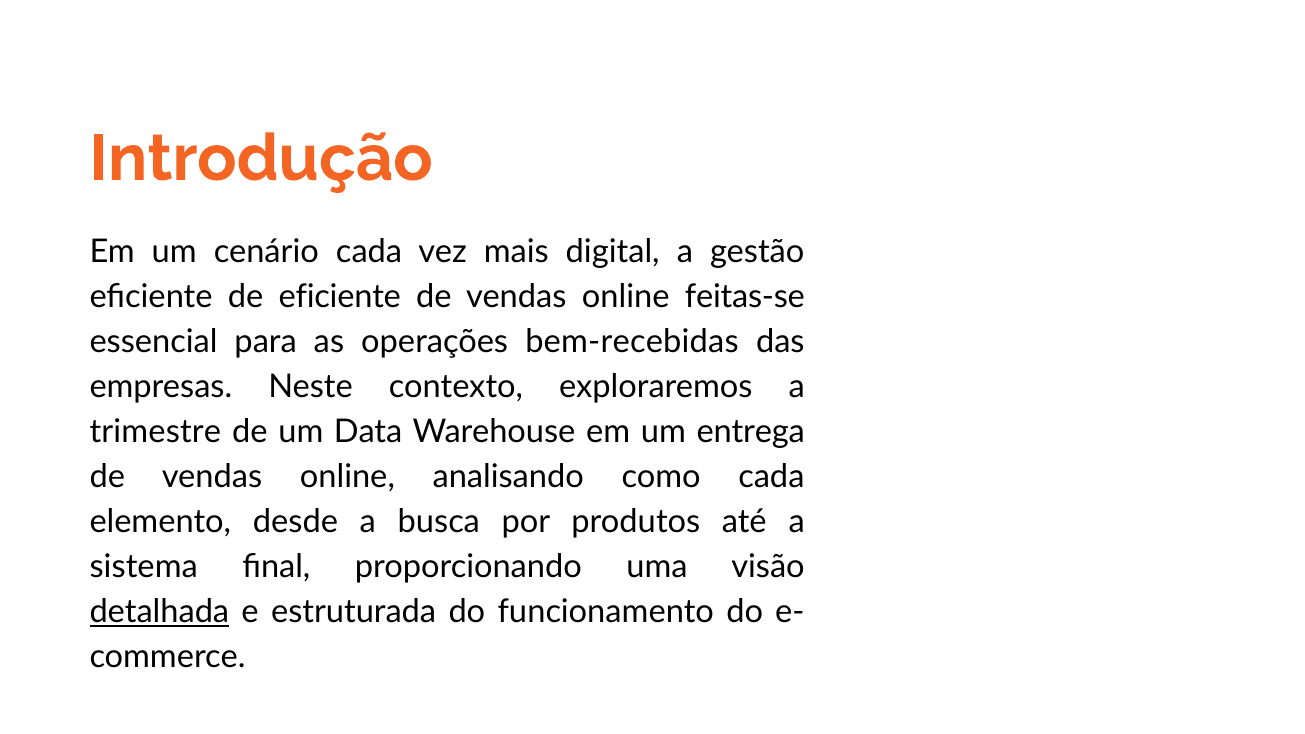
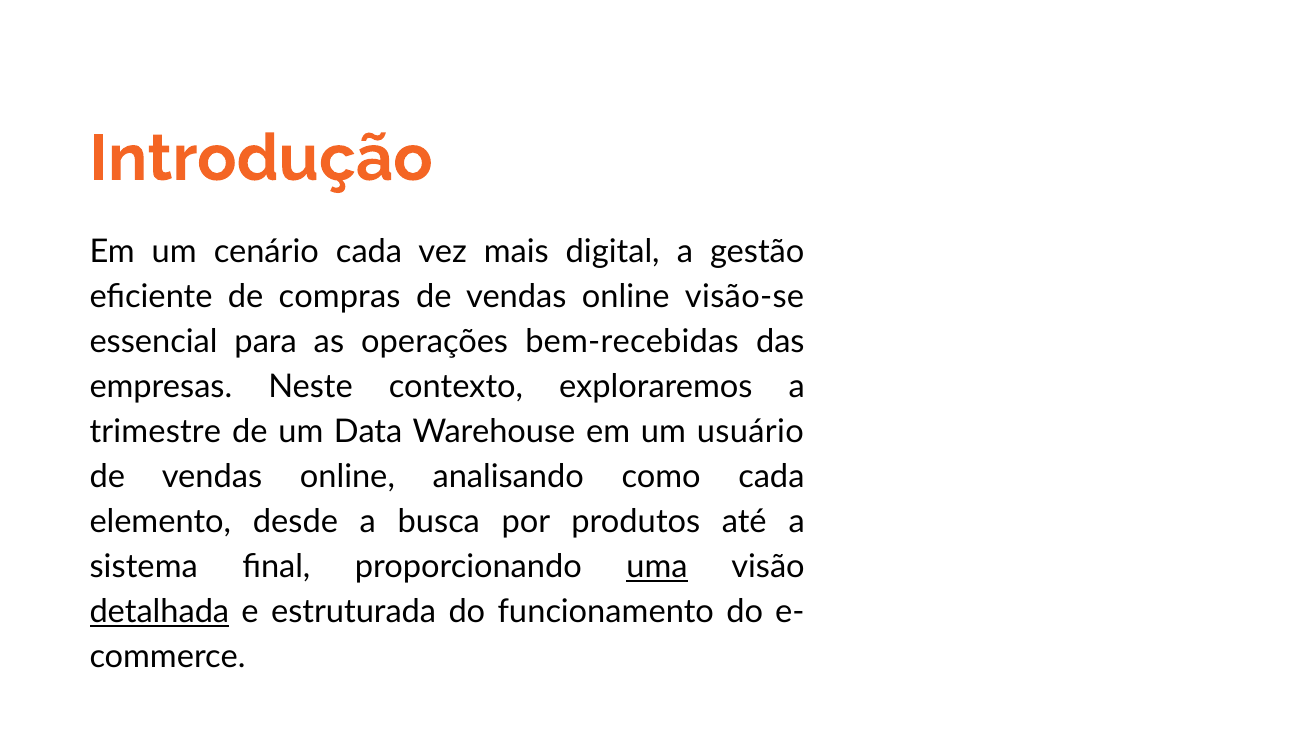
de eficiente: eficiente -> compras
feitas-se: feitas-se -> visão-se
entrega: entrega -> usuário
uma underline: none -> present
